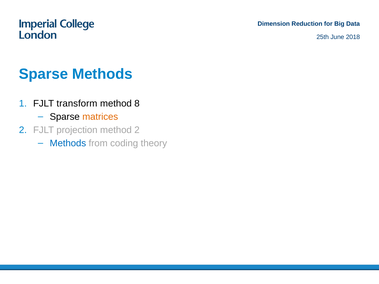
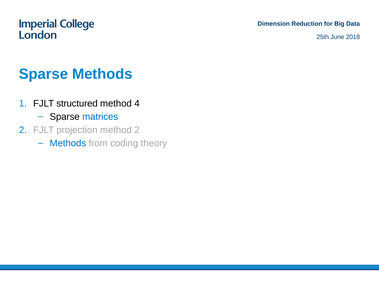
transform: transform -> structured
8: 8 -> 4
matrices colour: orange -> blue
